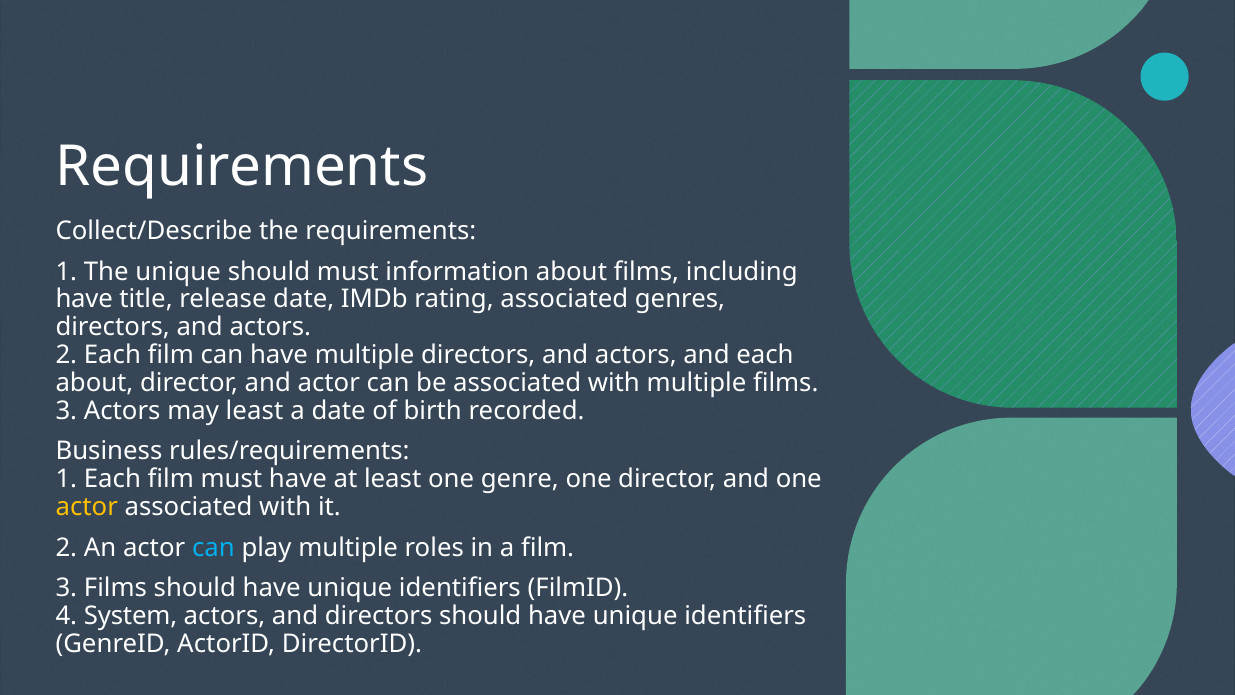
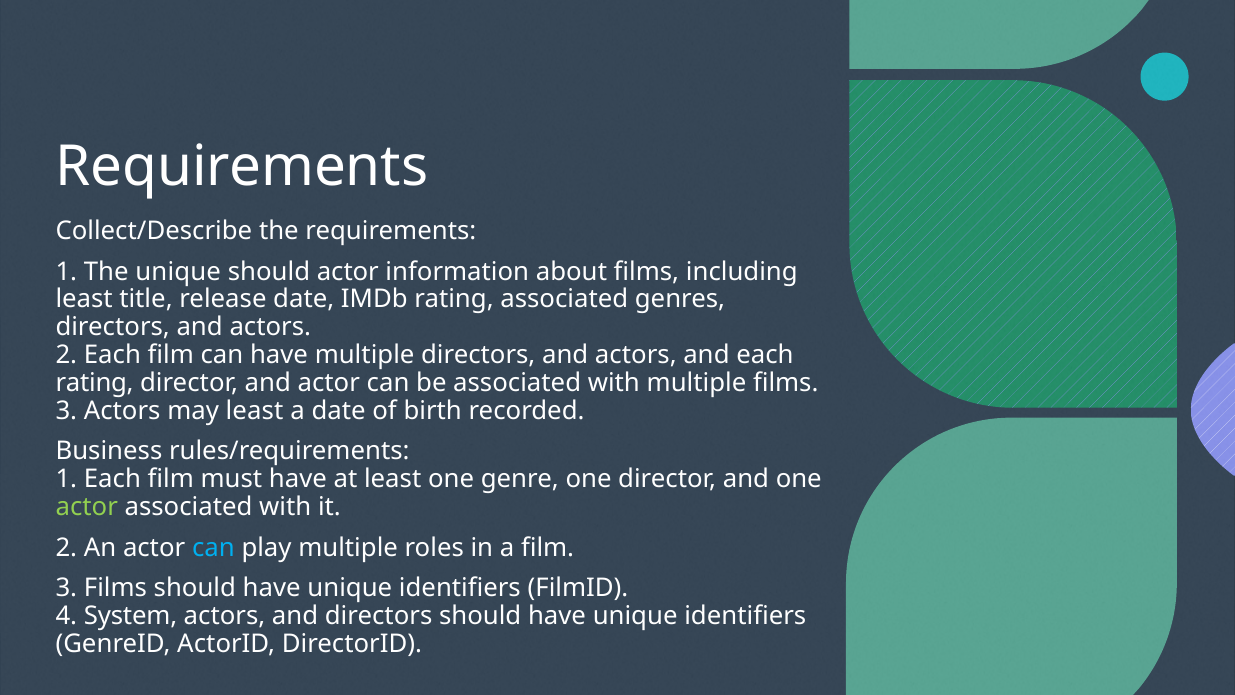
should must: must -> actor
have at (84, 299): have -> least
about at (94, 383): about -> rating
actor at (87, 507) colour: yellow -> light green
